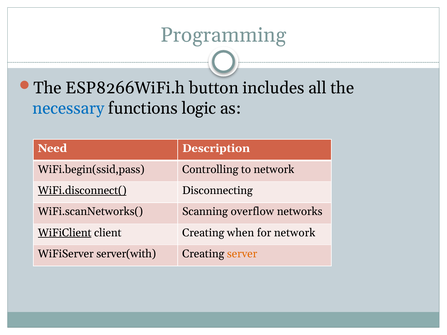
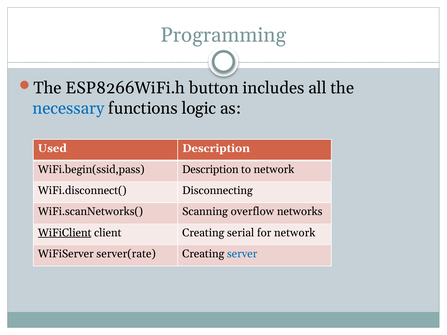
Need: Need -> Used
WiFi.begin(ssid,pass Controlling: Controlling -> Description
WiFi.disconnect( underline: present -> none
when: when -> serial
server(with: server(with -> server(rate
server colour: orange -> blue
